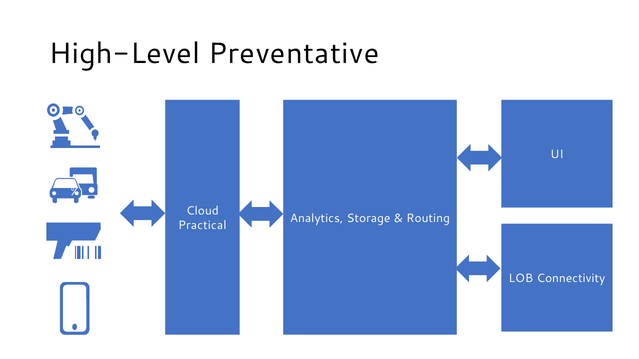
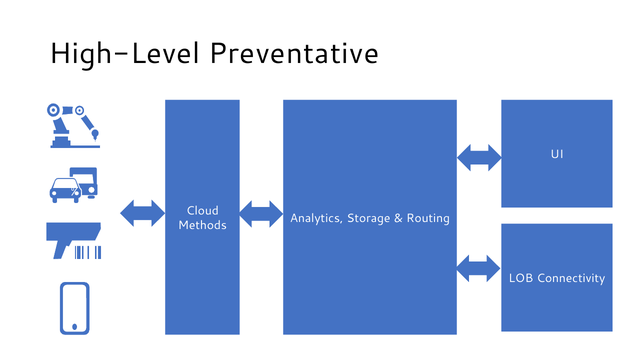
Practical: Practical -> Methods
